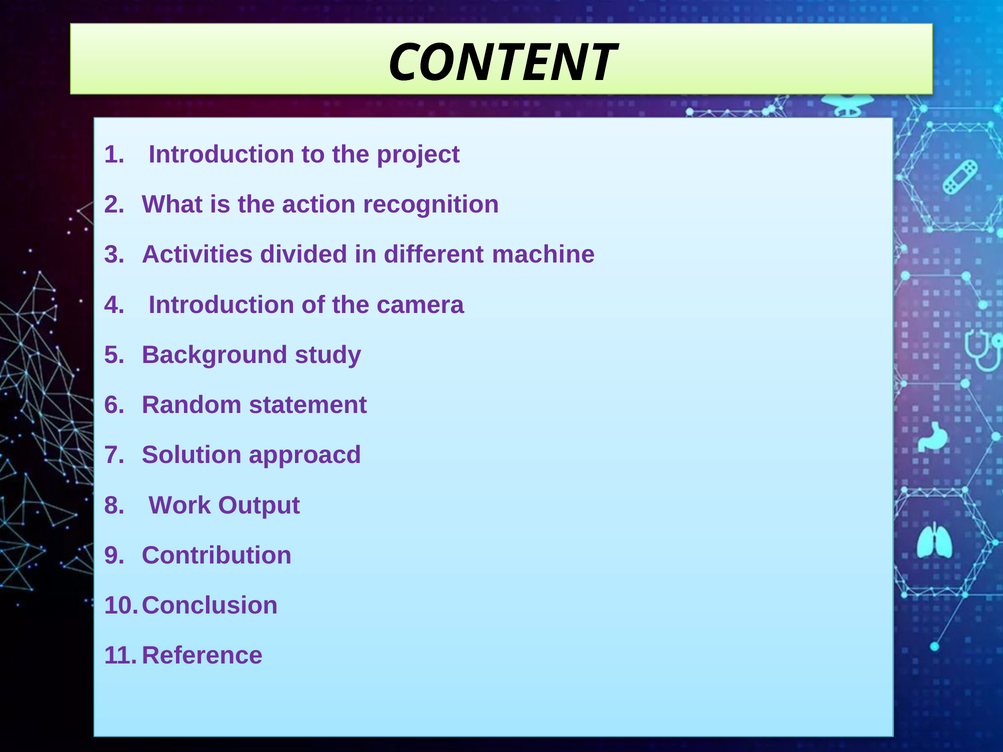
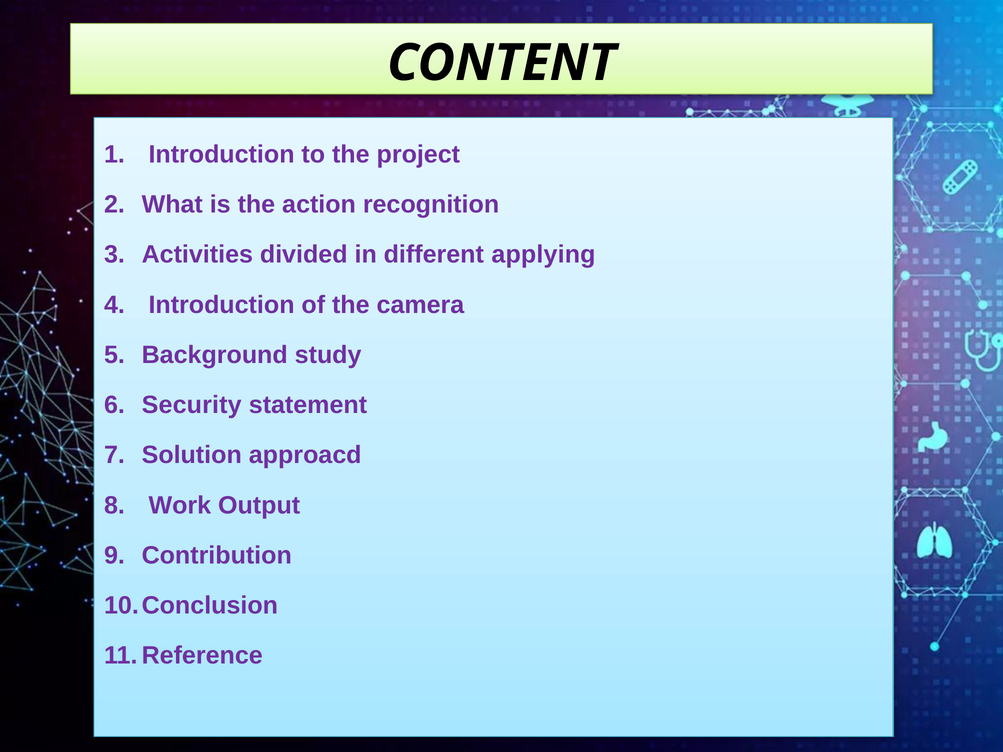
machine: machine -> applying
Random: Random -> Security
